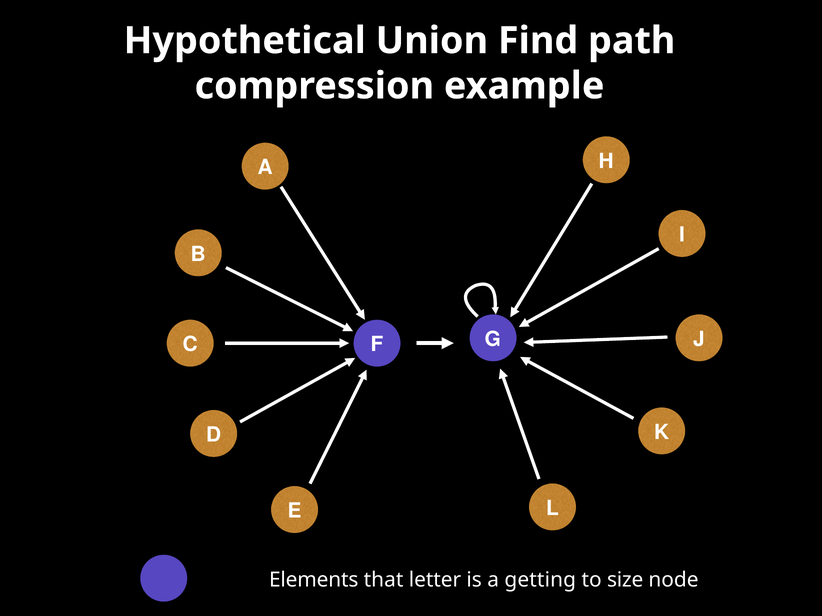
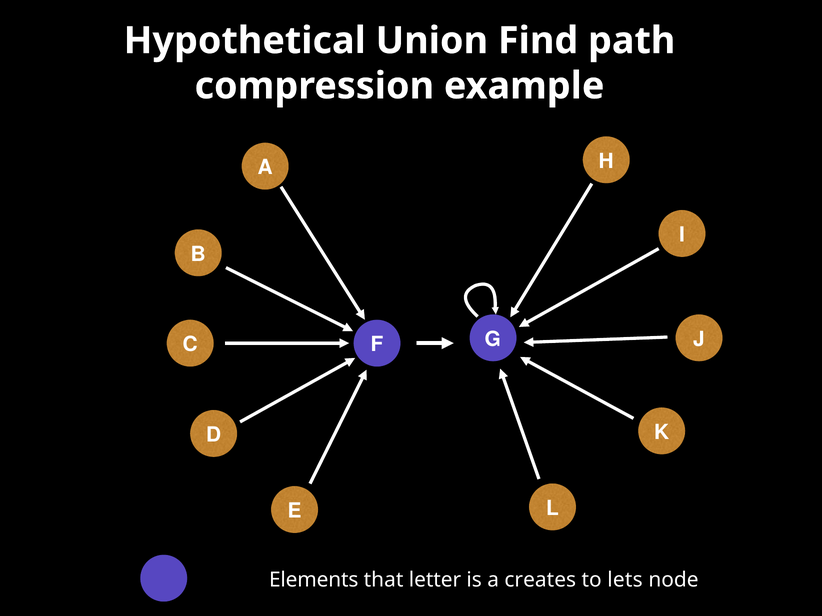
getting: getting -> creates
size: size -> lets
